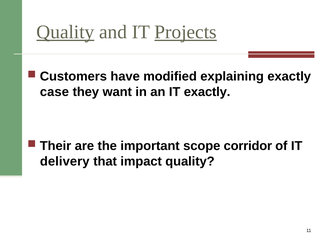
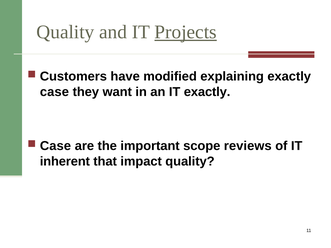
Quality at (65, 32) underline: present -> none
Their at (56, 146): Their -> Case
corridor: corridor -> reviews
delivery: delivery -> inherent
